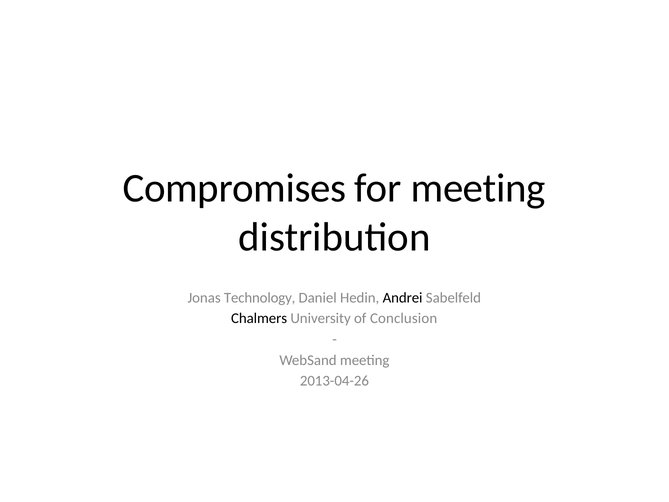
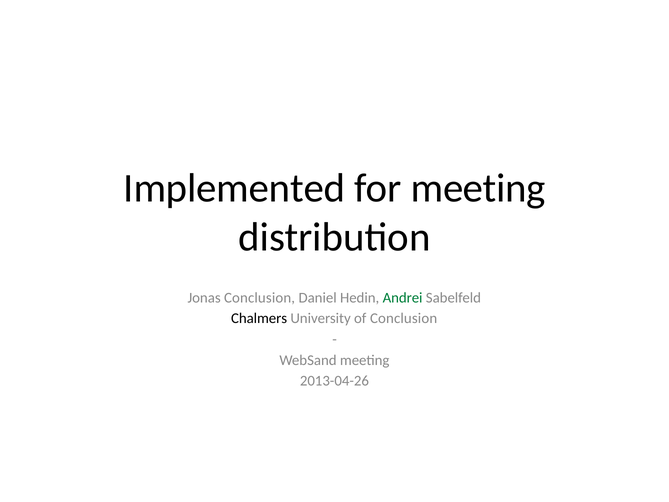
Compromises: Compromises -> Implemented
Jonas Technology: Technology -> Conclusion
Andrei colour: black -> green
